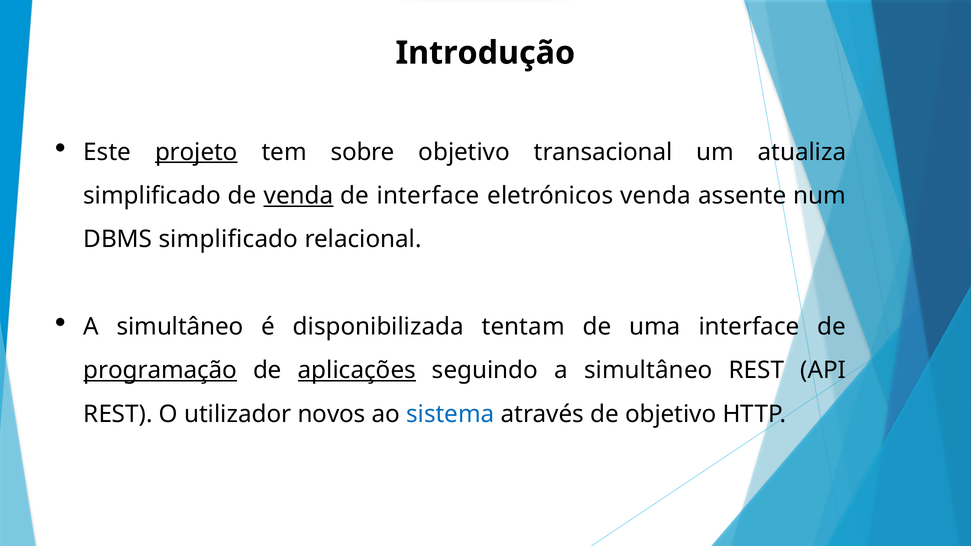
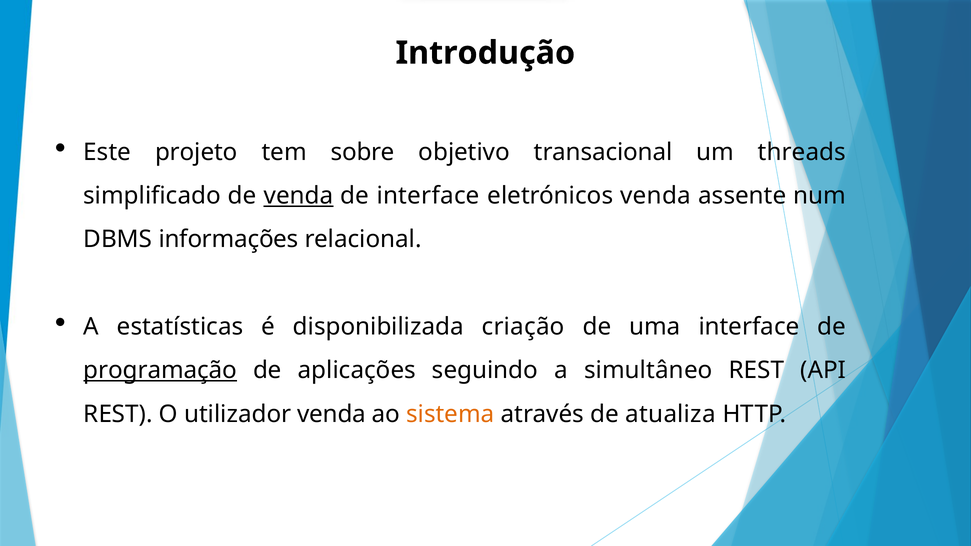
projeto underline: present -> none
atualiza: atualiza -> threads
DBMS simplificado: simplificado -> informações
simultâneo at (180, 327): simultâneo -> estatísticas
tentam: tentam -> criação
aplicações underline: present -> none
utilizador novos: novos -> venda
sistema colour: blue -> orange
de objetivo: objetivo -> atualiza
